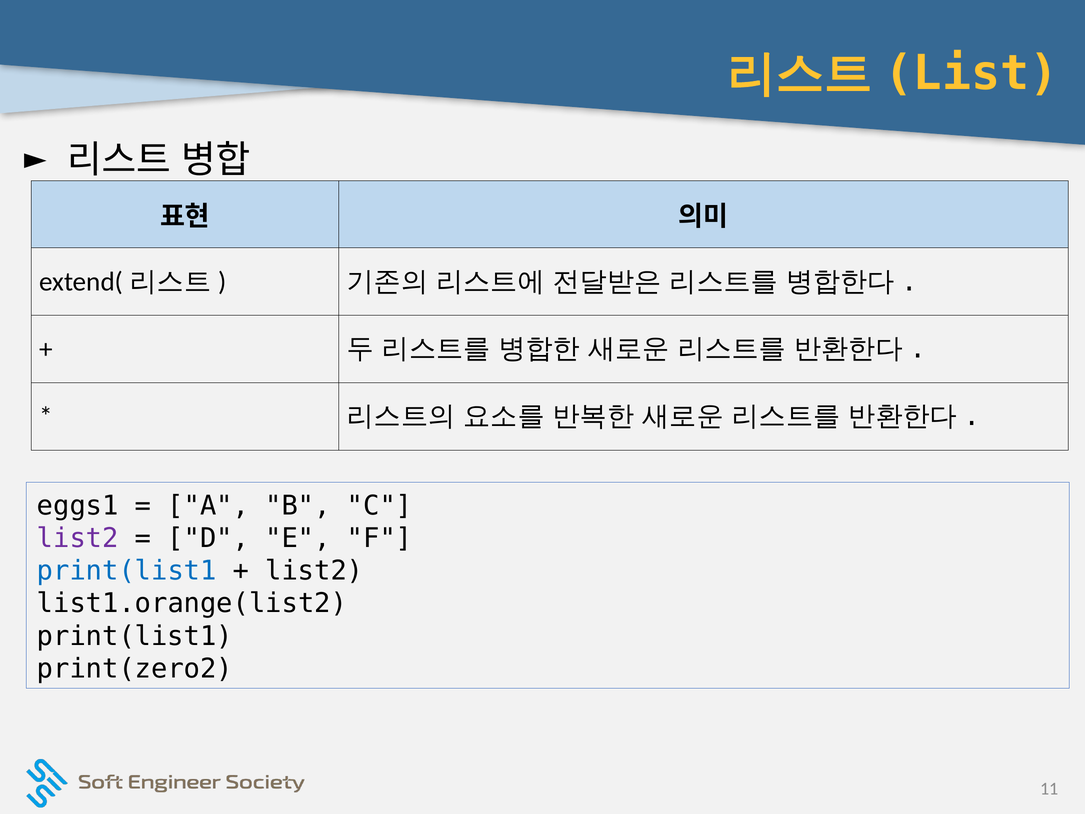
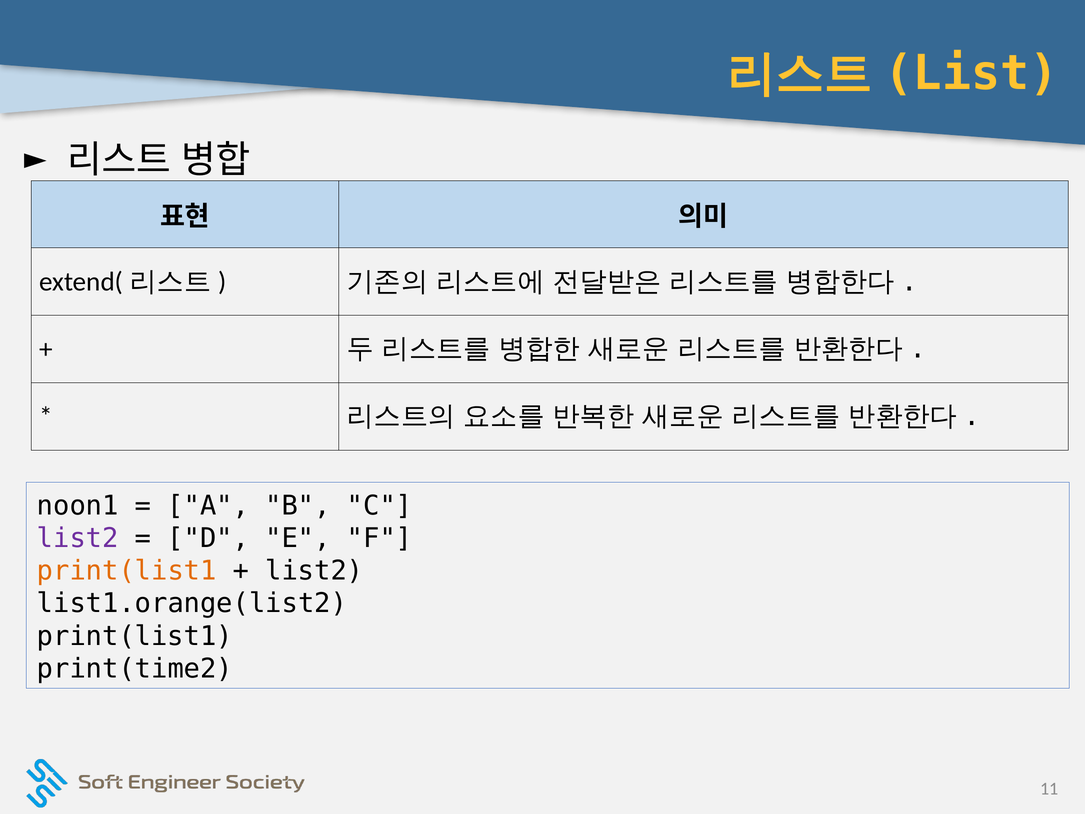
eggs1: eggs1 -> noon1
print(list1 at (127, 571) colour: blue -> orange
print(zero2: print(zero2 -> print(time2
